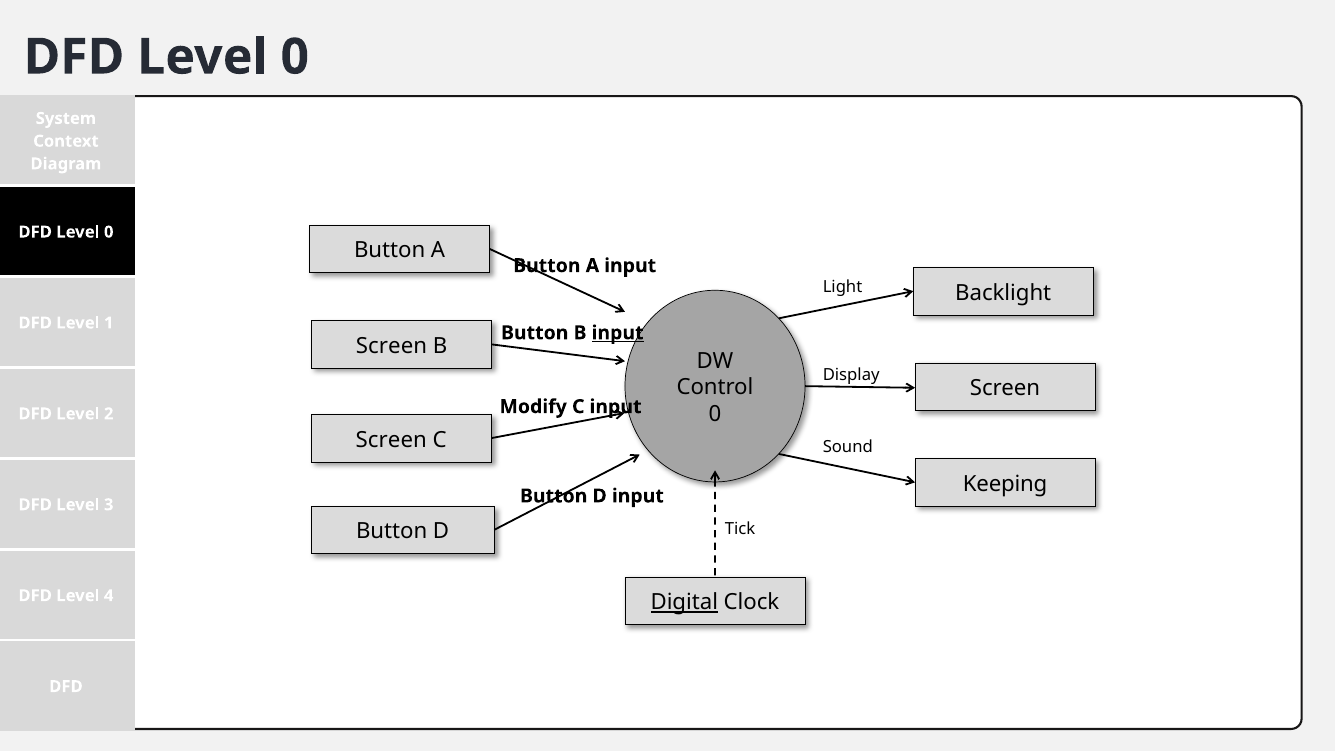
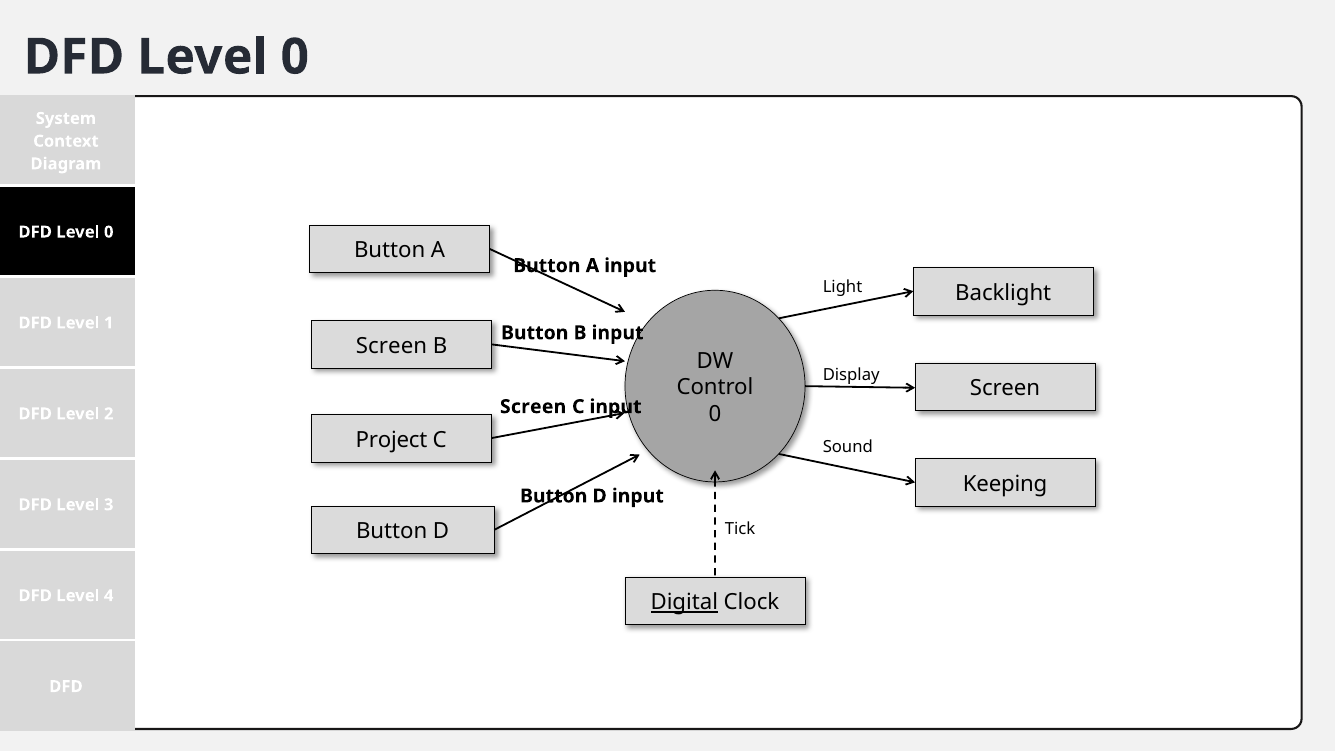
input at (618, 333) underline: present -> none
Modify at (533, 407): Modify -> Screen
Screen at (391, 440): Screen -> Project
